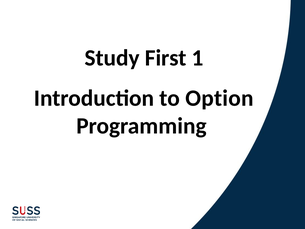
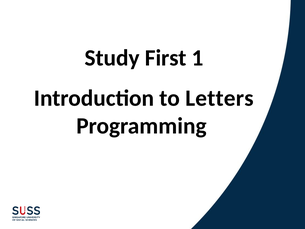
Option: Option -> Letters
